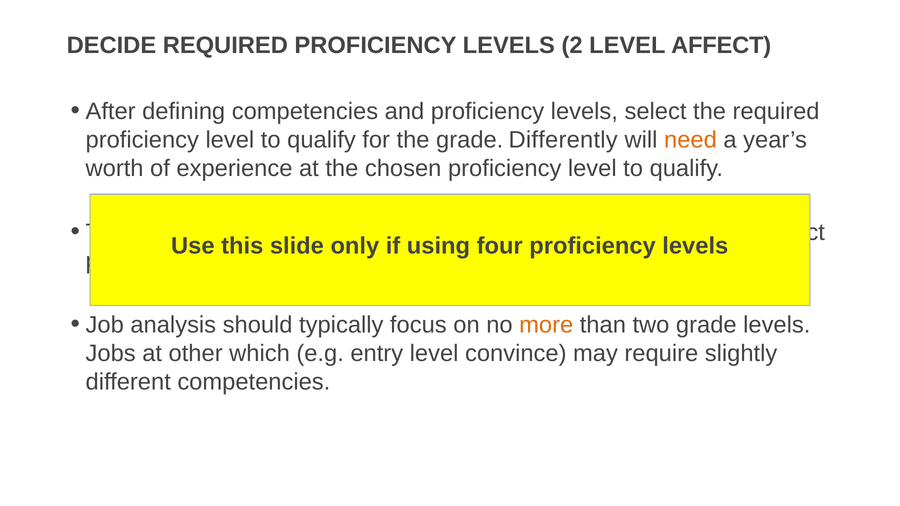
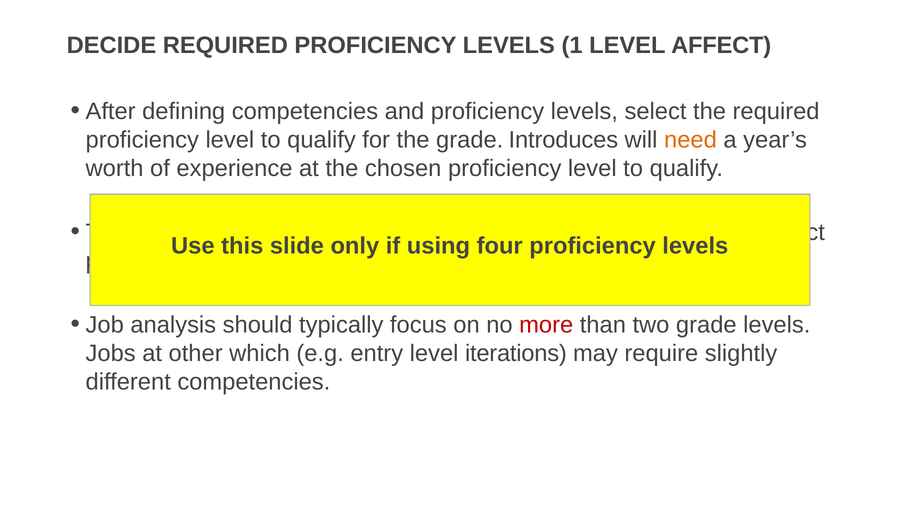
2: 2 -> 1
Differently: Differently -> Introduces
more colour: orange -> red
convince: convince -> iterations
